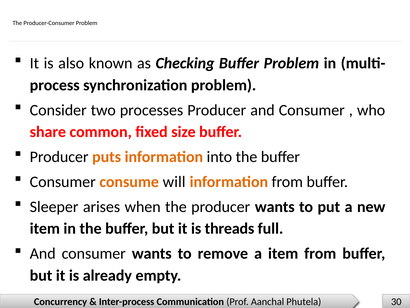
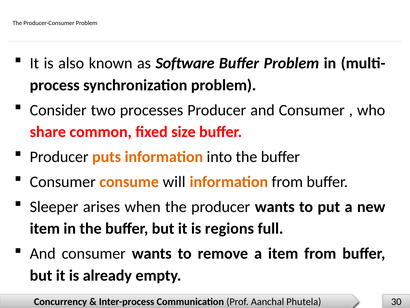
Checking: Checking -> Software
threads: threads -> regions
